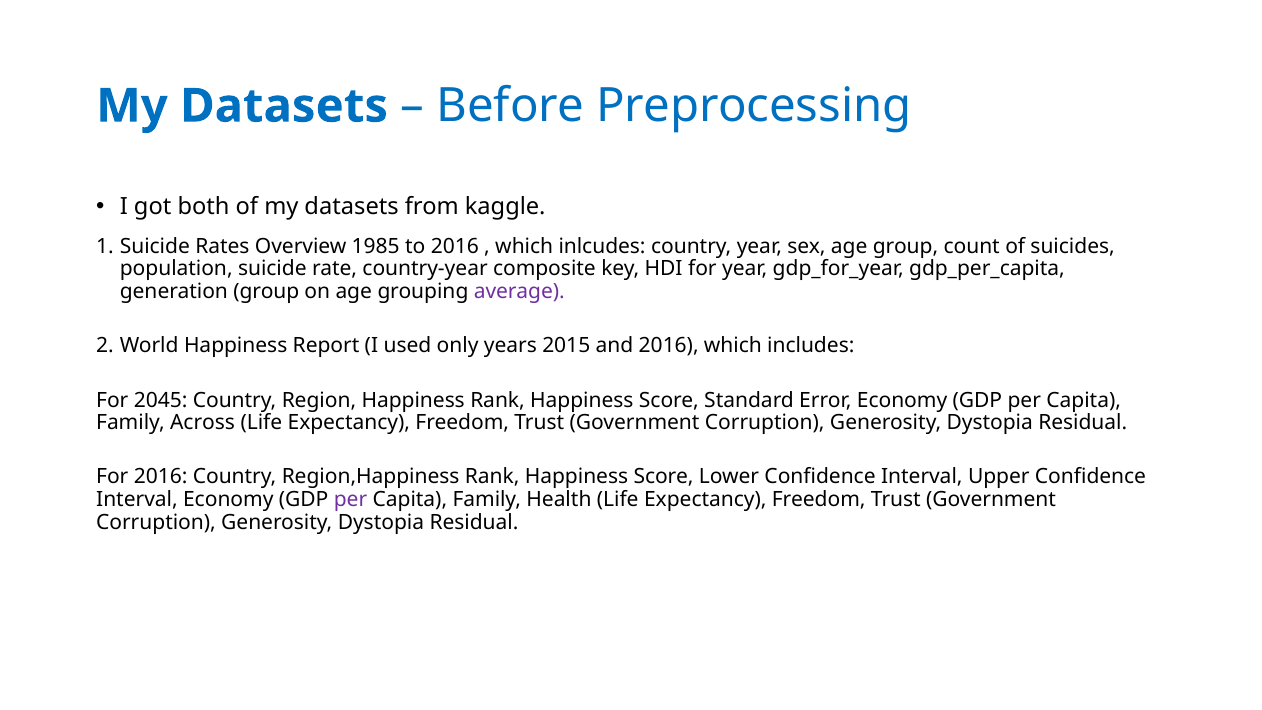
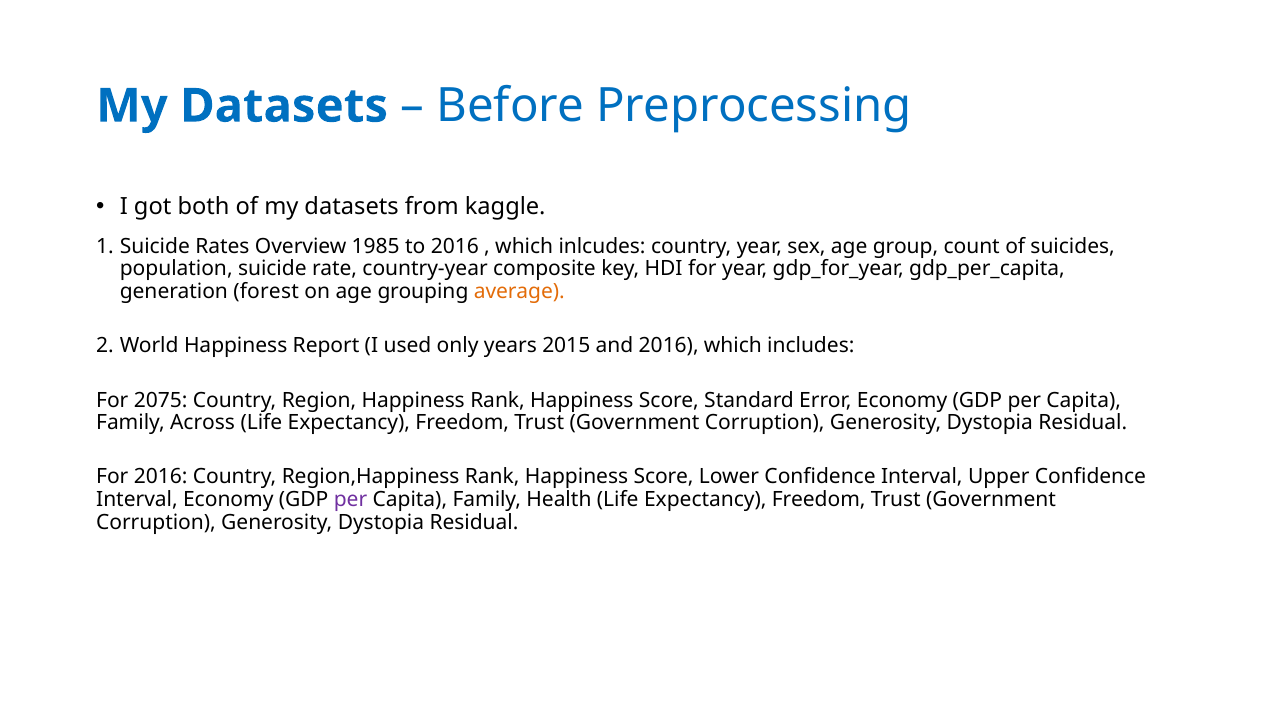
generation group: group -> forest
average colour: purple -> orange
2045: 2045 -> 2075
